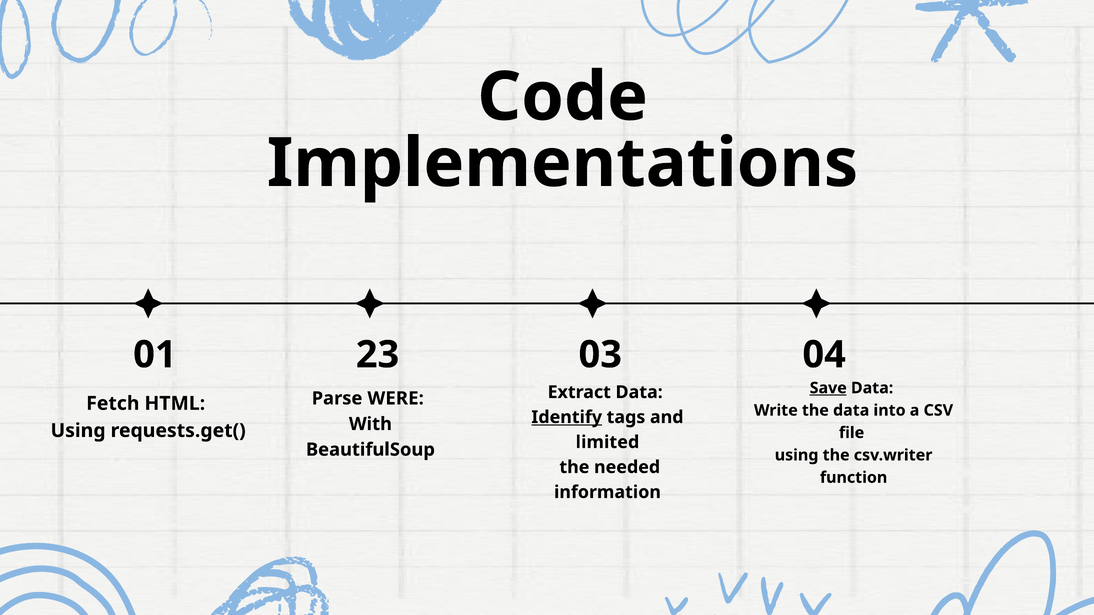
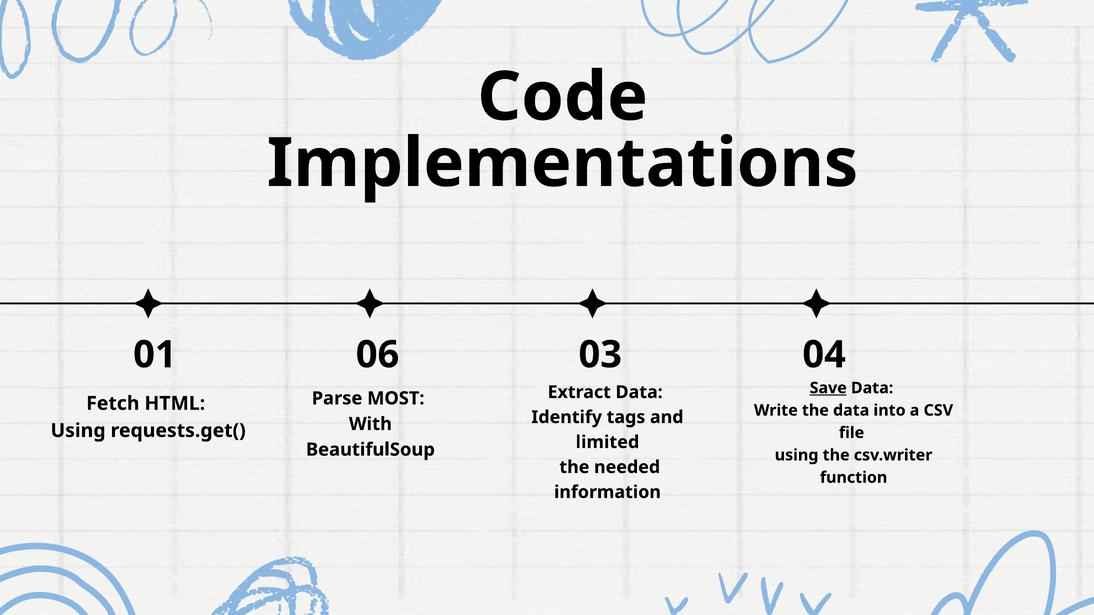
23: 23 -> 06
WERE: WERE -> MOST
Identify underline: present -> none
